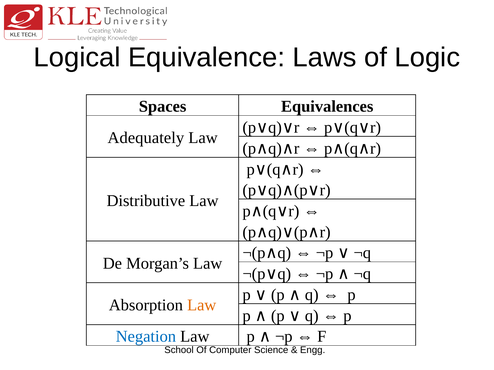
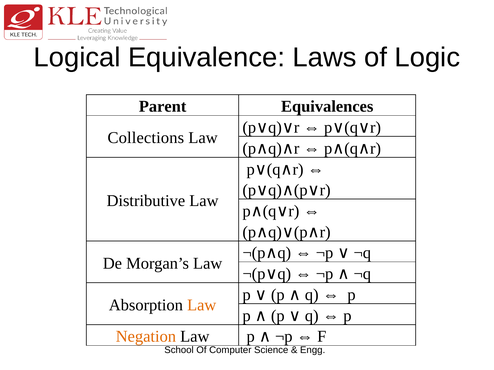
Spaces: Spaces -> Parent
Adequately: Adequately -> Collections
Negation colour: blue -> orange
